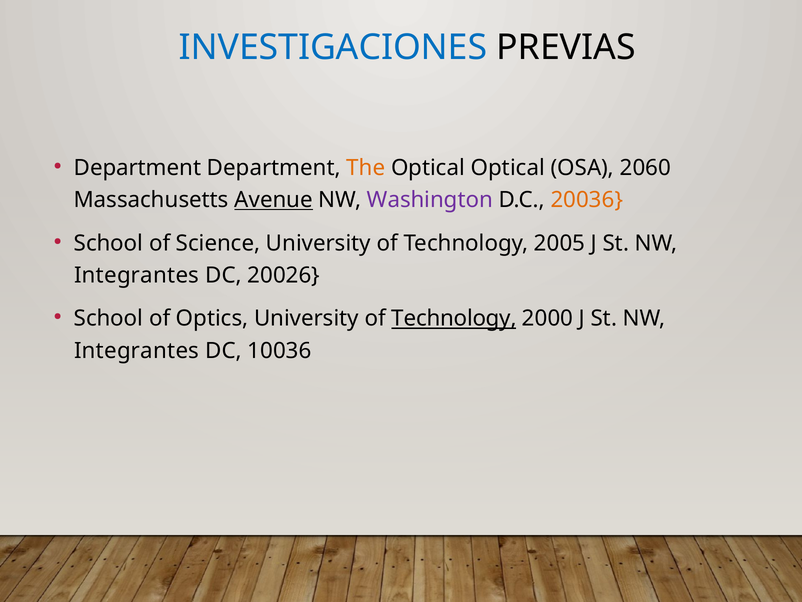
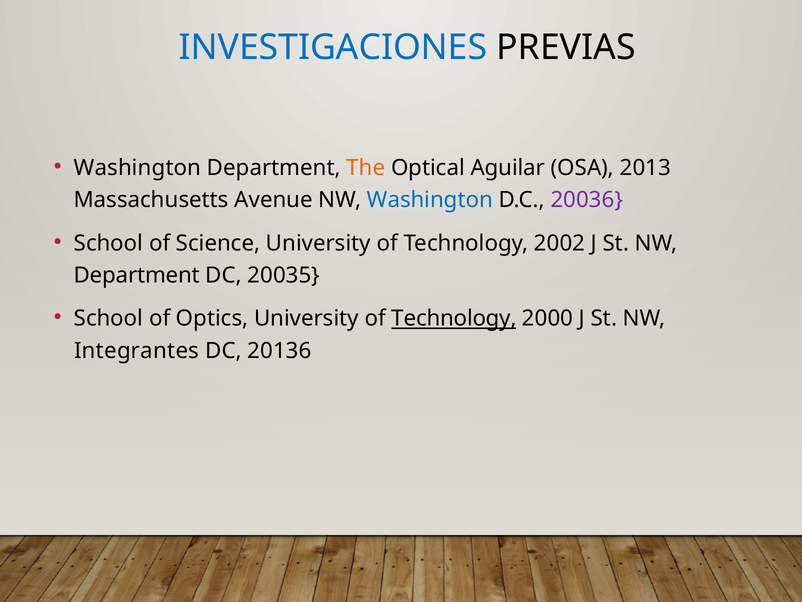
Department at (137, 168): Department -> Washington
Optical Optical: Optical -> Aguilar
2060: 2060 -> 2013
Avenue underline: present -> none
Washington at (430, 200) colour: purple -> blue
20036 colour: orange -> purple
2005: 2005 -> 2002
Integrantes at (137, 275): Integrantes -> Department
20026: 20026 -> 20035
10036: 10036 -> 20136
